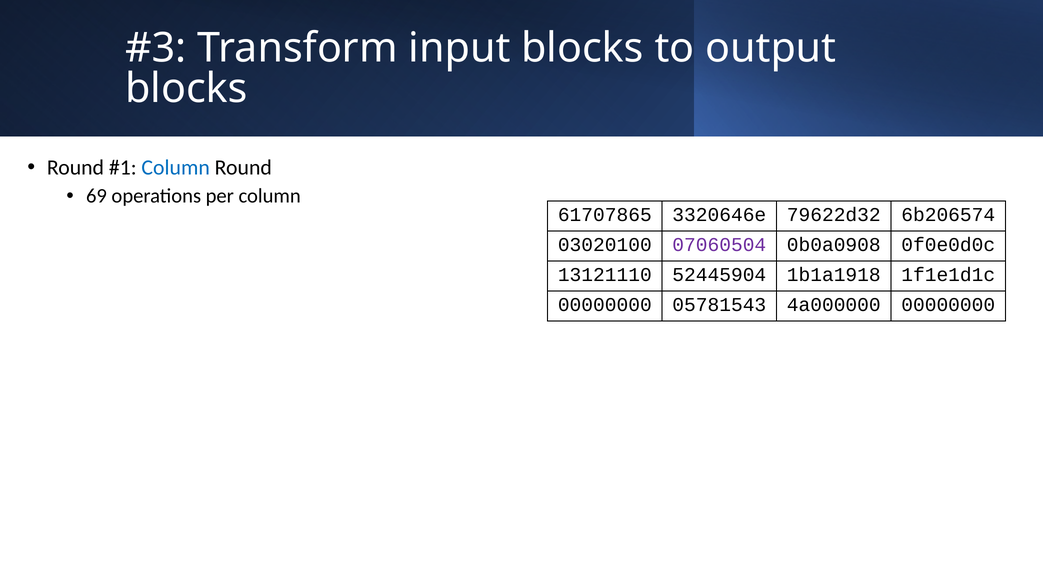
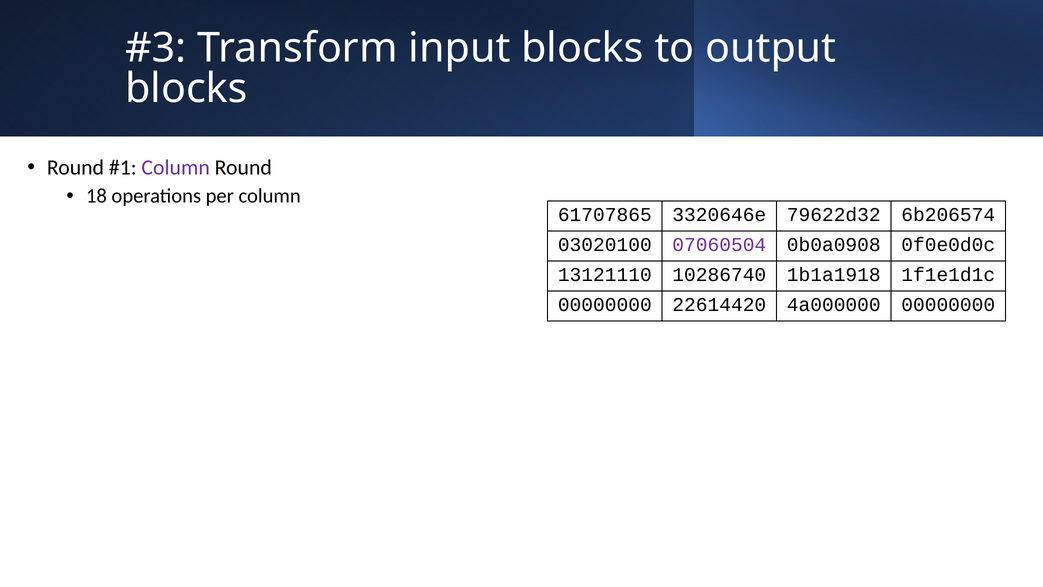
Column at (176, 167) colour: blue -> purple
69: 69 -> 18
52445904: 52445904 -> 10286740
05781543: 05781543 -> 22614420
